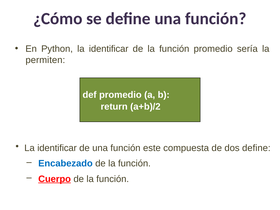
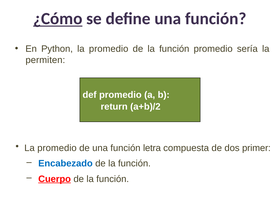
¿Cómo underline: none -> present
Python la identificar: identificar -> promedio
identificar at (57, 148): identificar -> promedio
este: este -> letra
dos define: define -> primer
